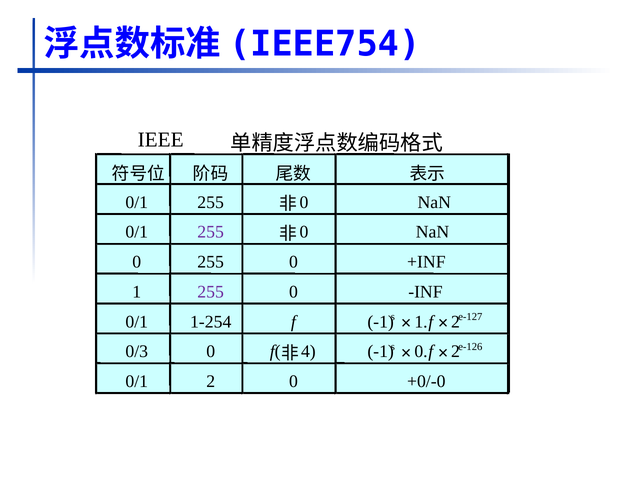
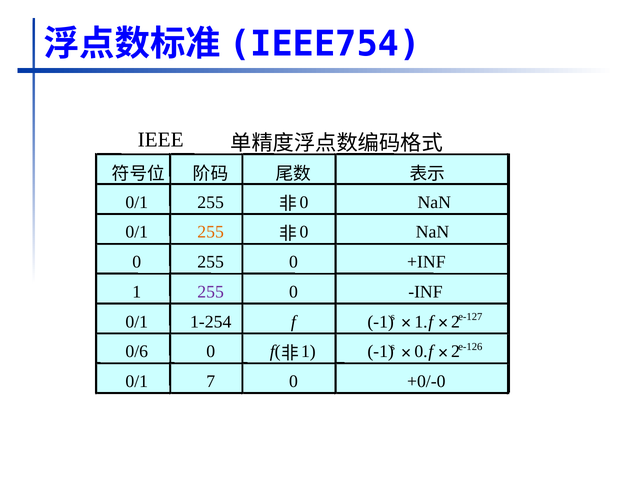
255 at (211, 232) colour: purple -> orange
0/3: 0/3 -> 0/6
4 at (308, 352): 4 -> 1
2: 2 -> 7
